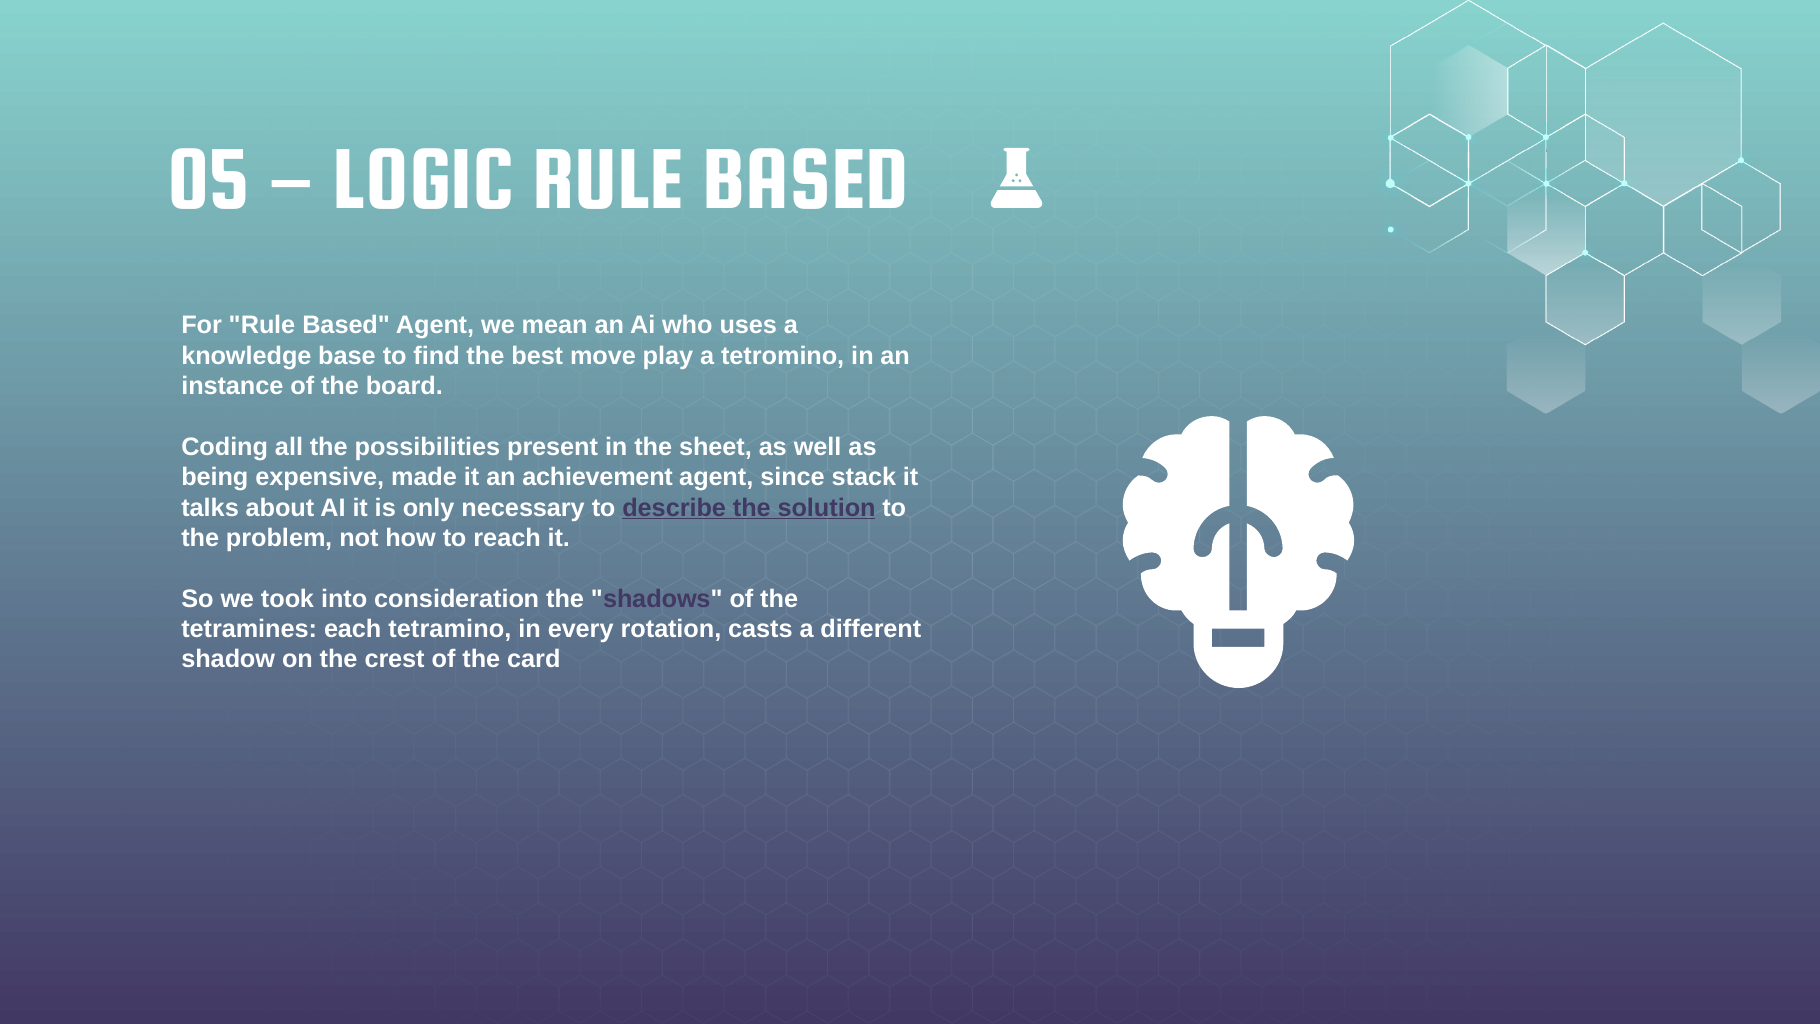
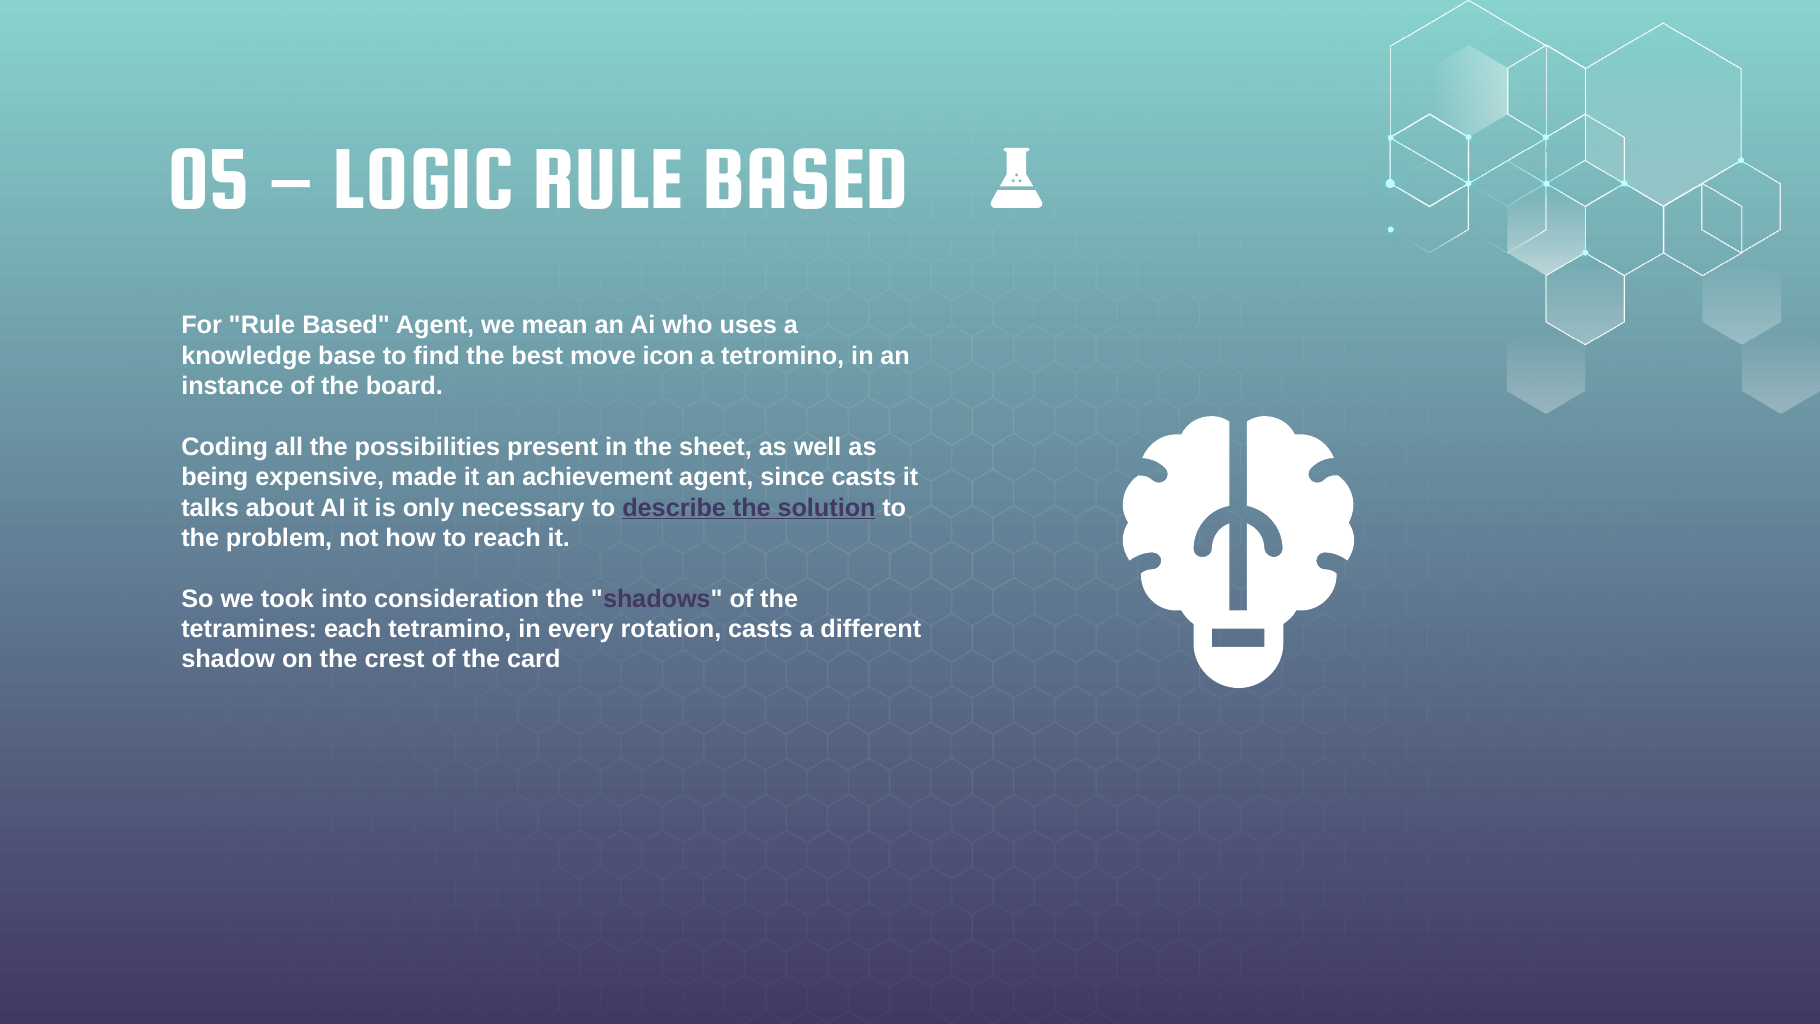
play: play -> icon
since stack: stack -> casts
